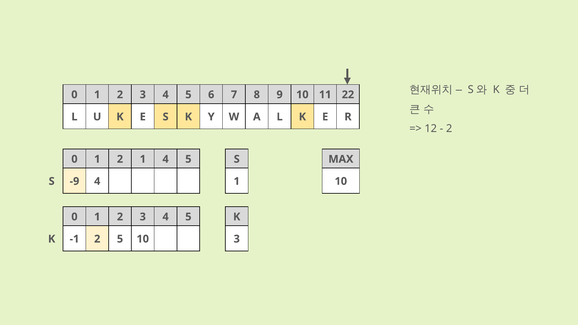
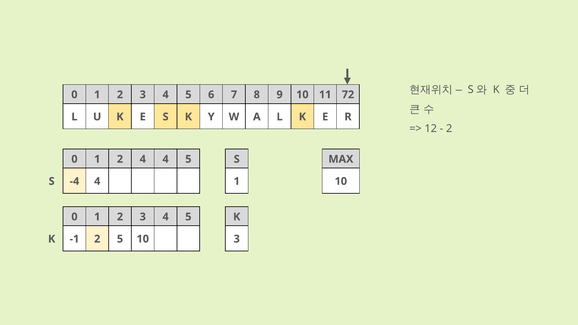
22: 22 -> 72
2 1: 1 -> 4
-9: -9 -> -4
